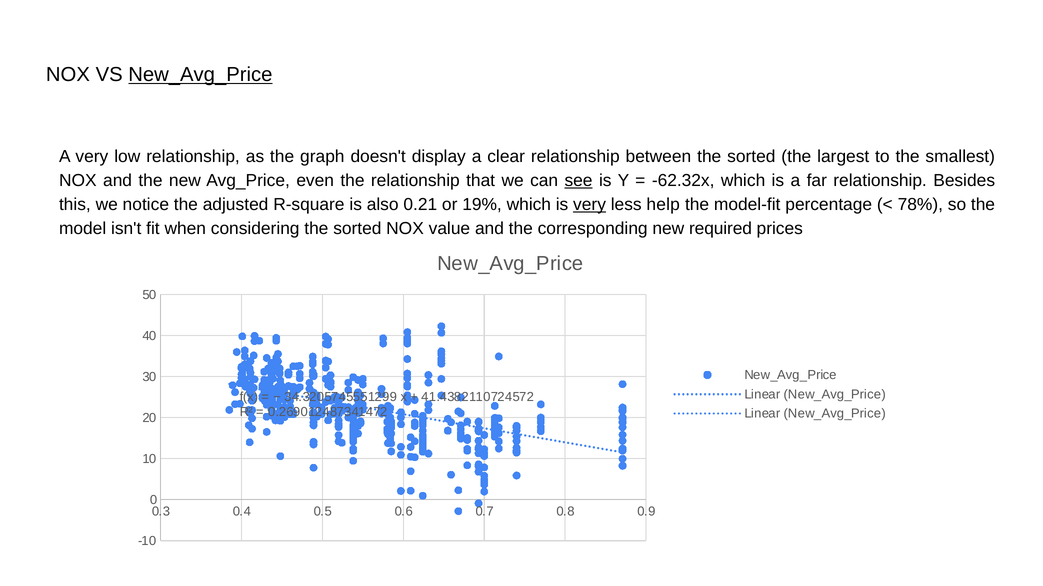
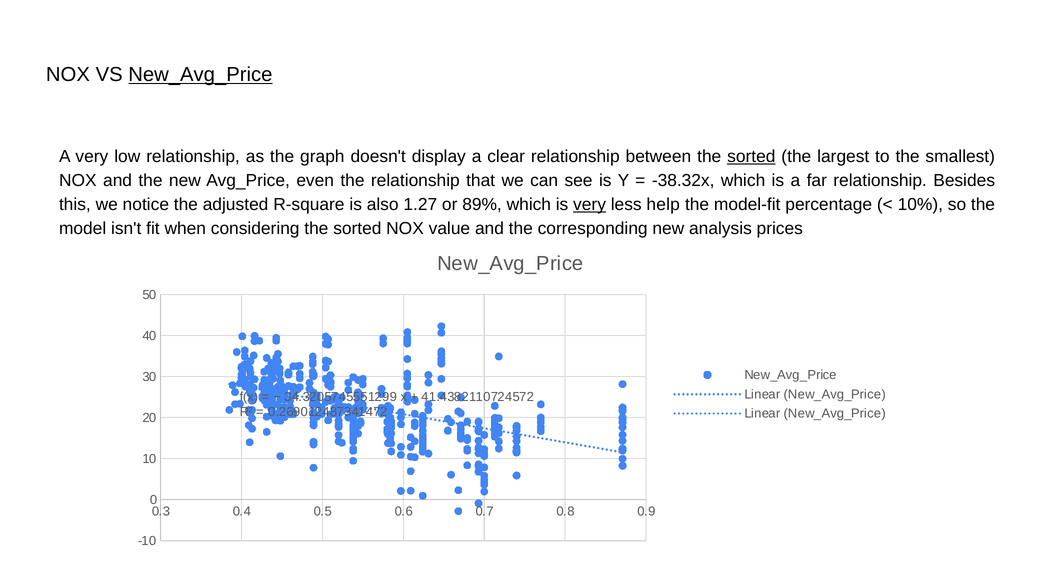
sorted at (751, 157) underline: none -> present
see underline: present -> none
-62.32x: -62.32x -> -38.32x
0.21: 0.21 -> 1.27
19%: 19% -> 89%
78%: 78% -> 10%
required: required -> analysis
